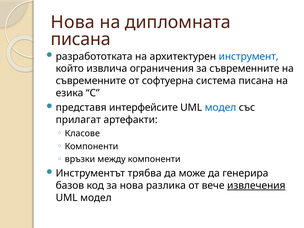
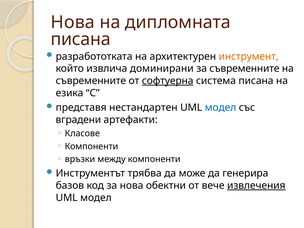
инструмент colour: blue -> orange
ограничения: ограничения -> доминирани
софтуерна underline: none -> present
интерфейсите: интерфейсите -> нестандартен
прилагат: прилагат -> вградени
разлика: разлика -> обектни
